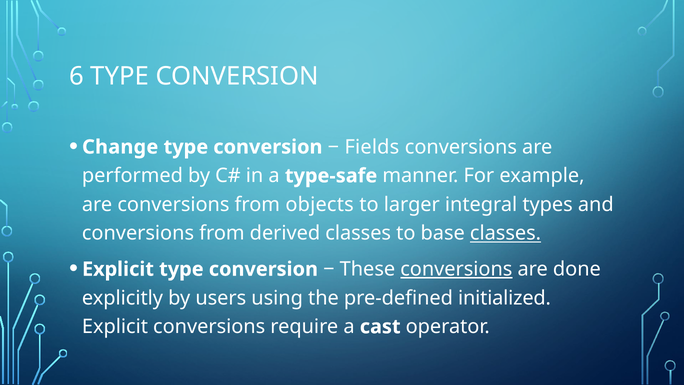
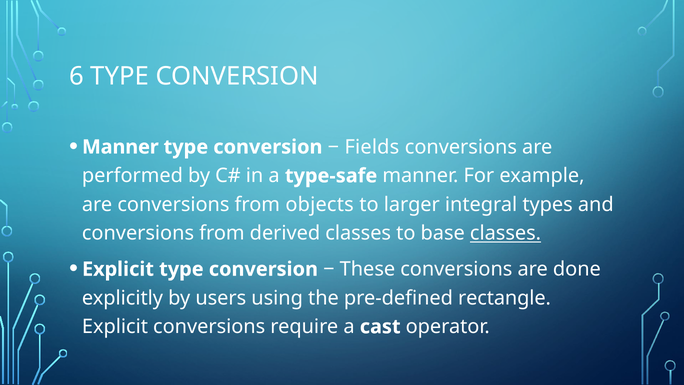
Change at (120, 147): Change -> Manner
conversions at (456, 269) underline: present -> none
initialized: initialized -> rectangle
